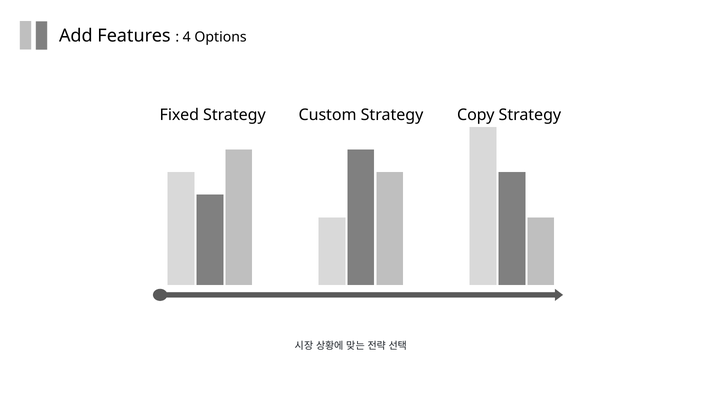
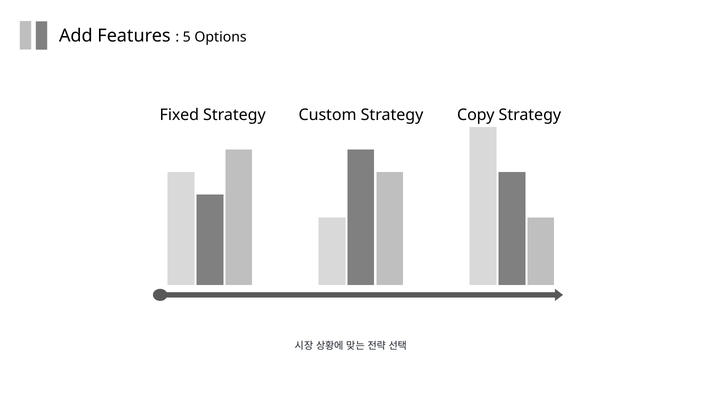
4: 4 -> 5
